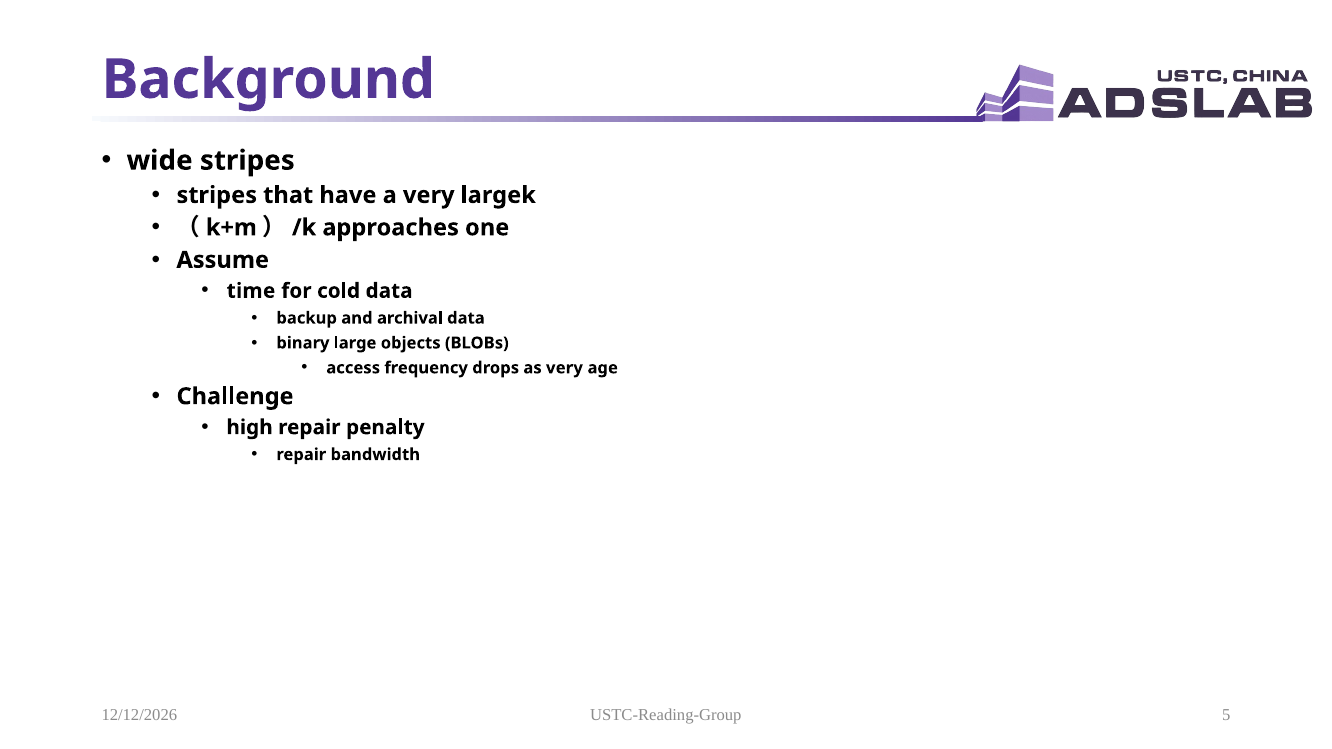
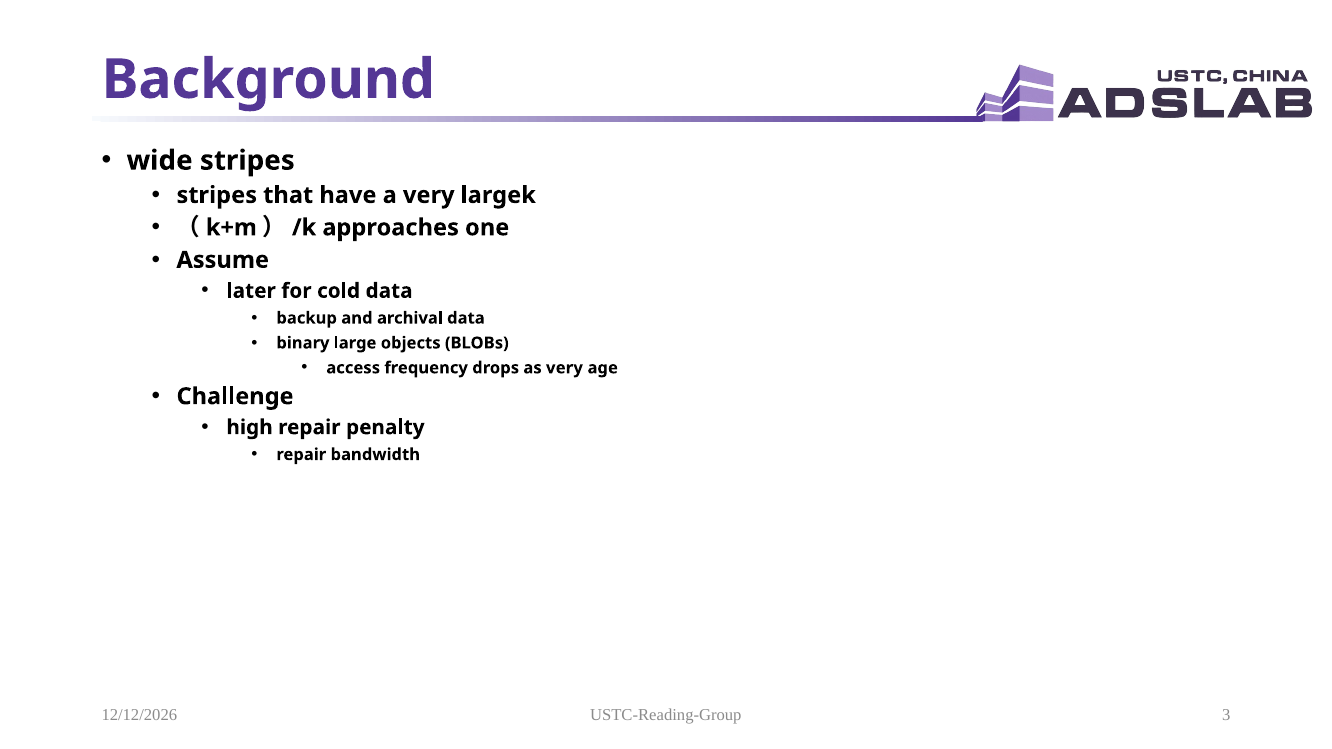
time: time -> later
5: 5 -> 3
